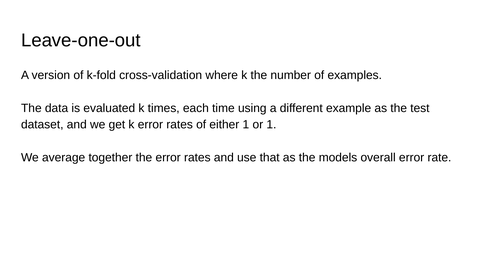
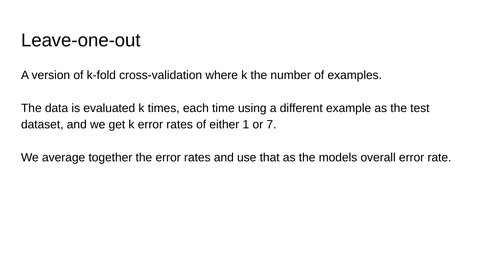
or 1: 1 -> 7
